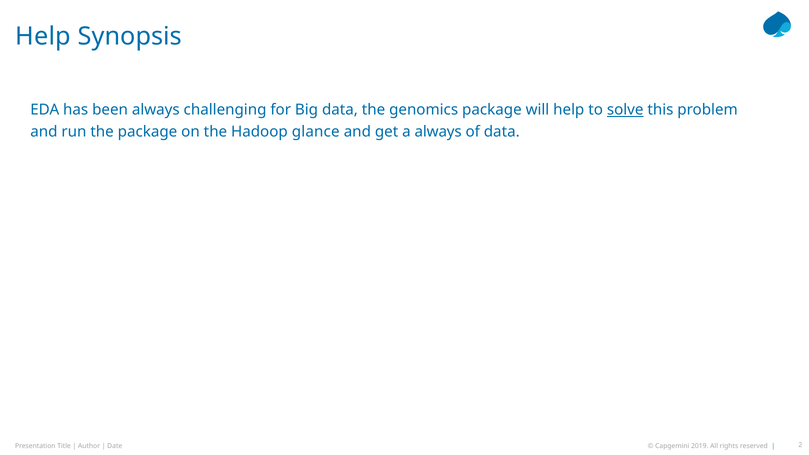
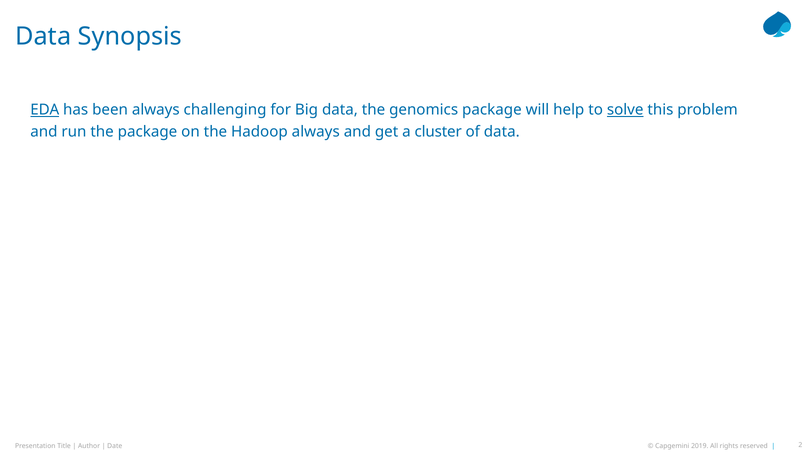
Help at (43, 36): Help -> Data
EDA underline: none -> present
Hadoop glance: glance -> always
a always: always -> cluster
